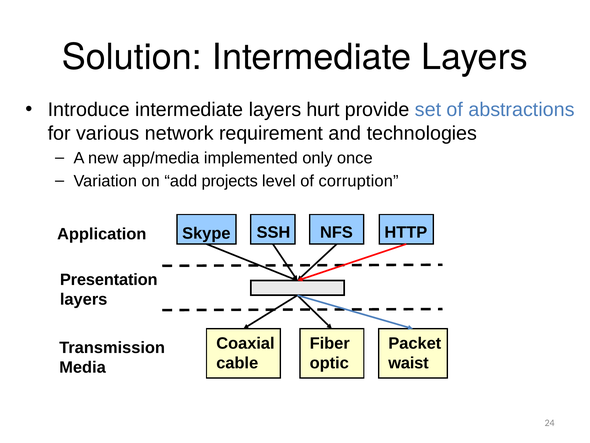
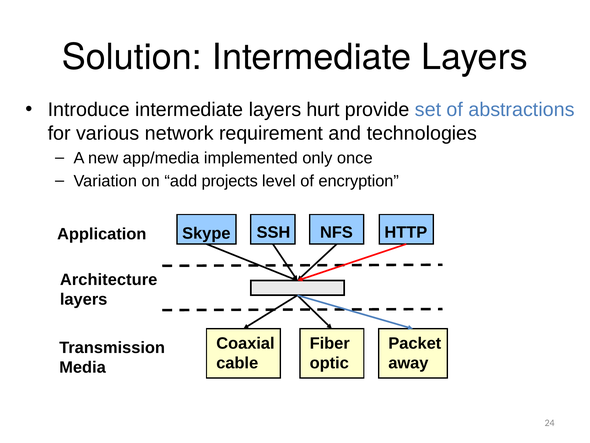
corruption: corruption -> encryption
Presentation: Presentation -> Architecture
waist: waist -> away
